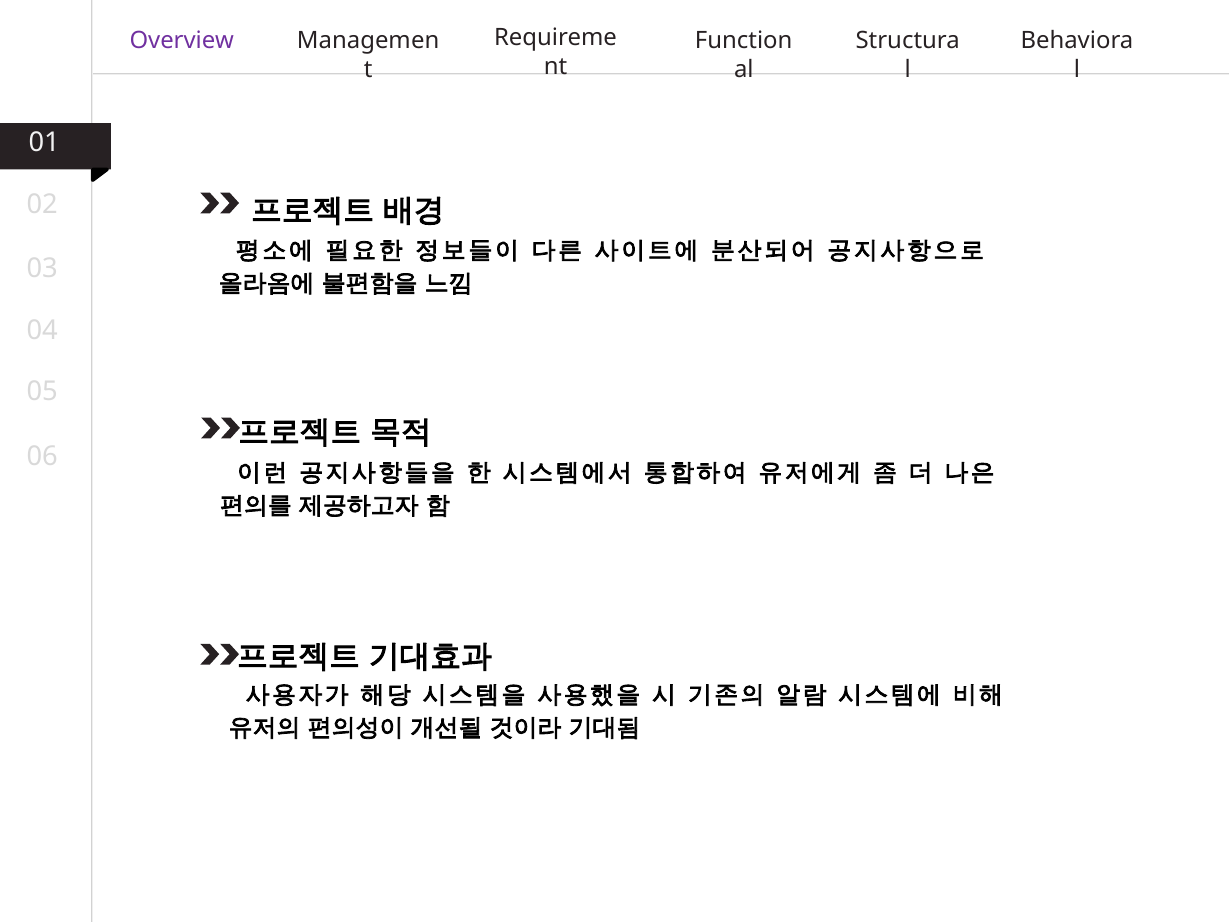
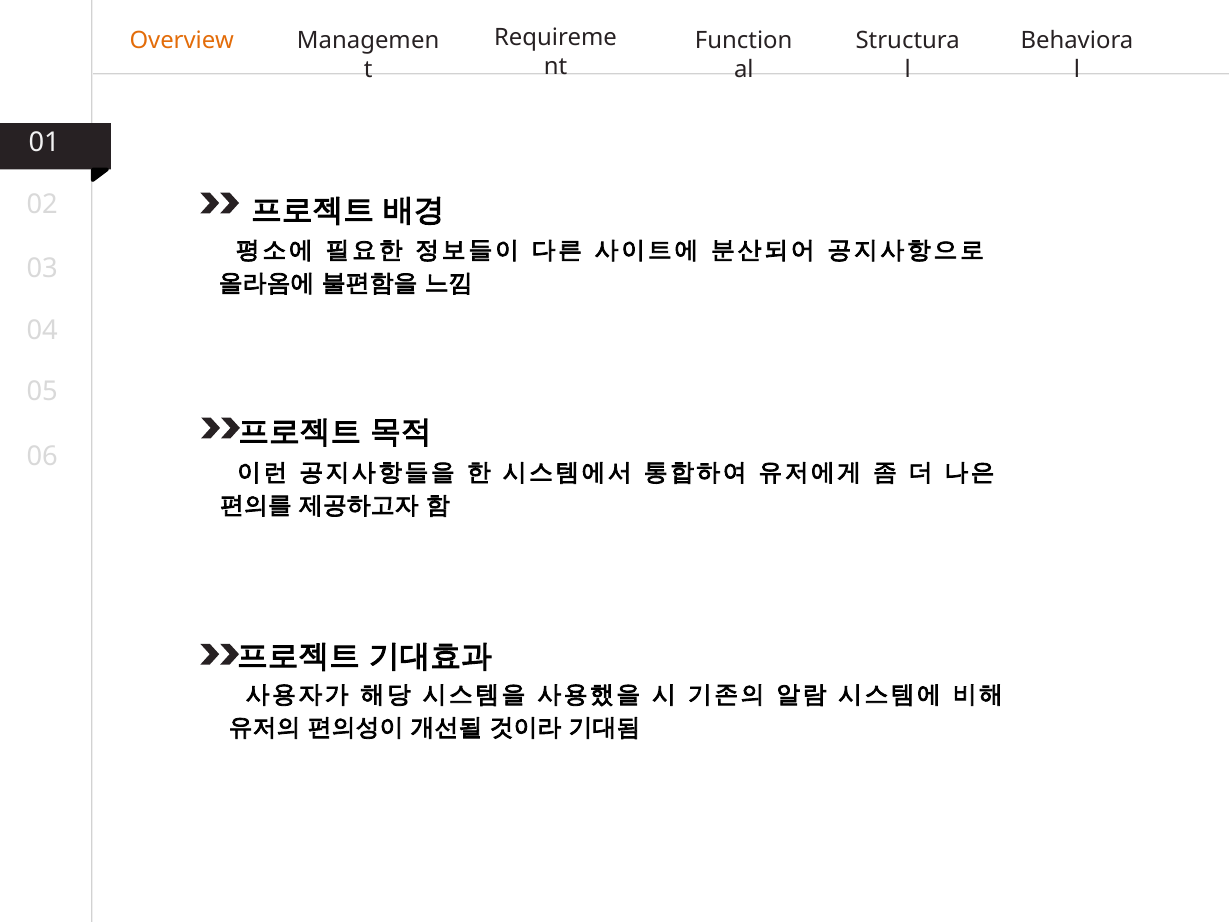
Overview colour: purple -> orange
